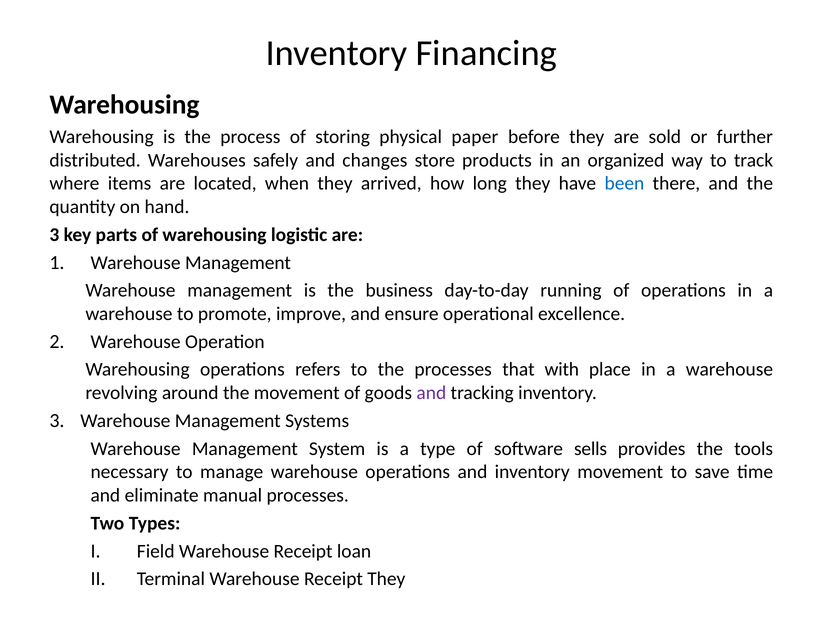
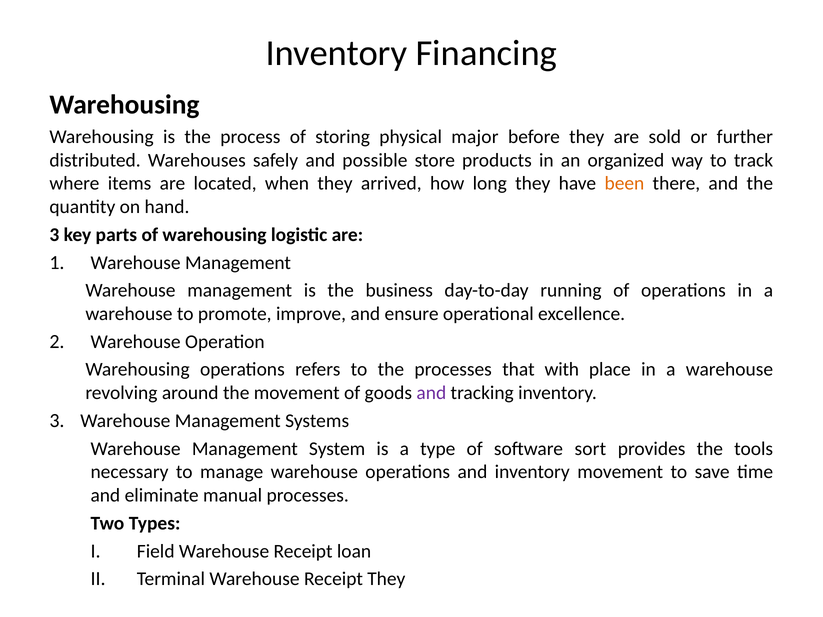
paper: paper -> major
changes: changes -> possible
been colour: blue -> orange
sells: sells -> sort
